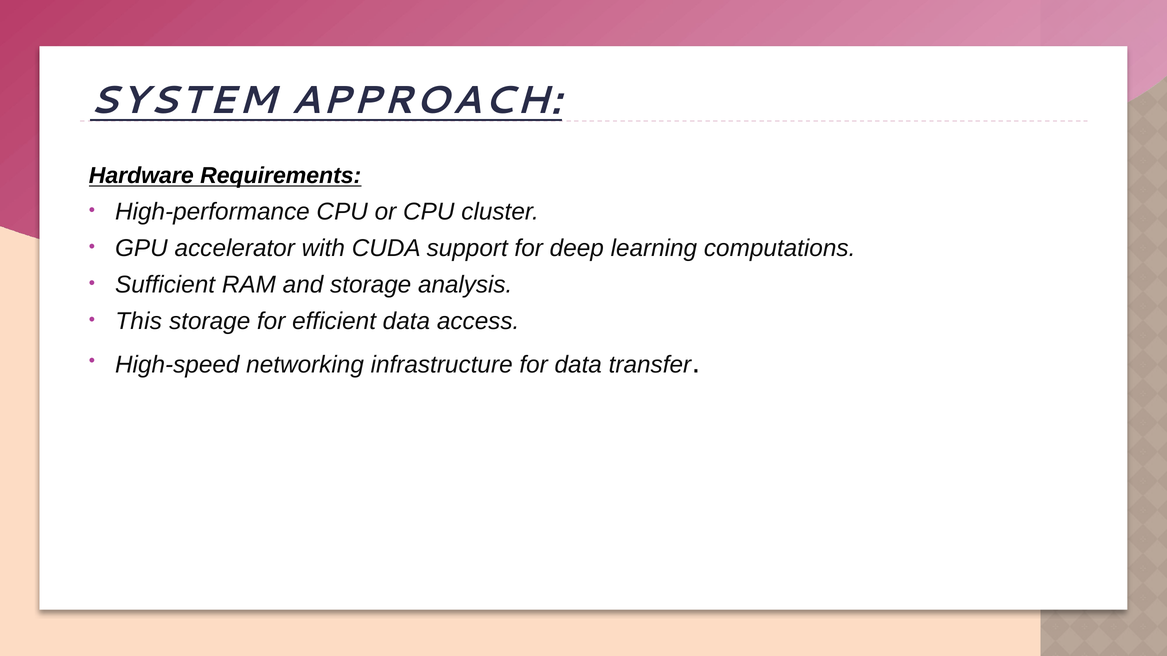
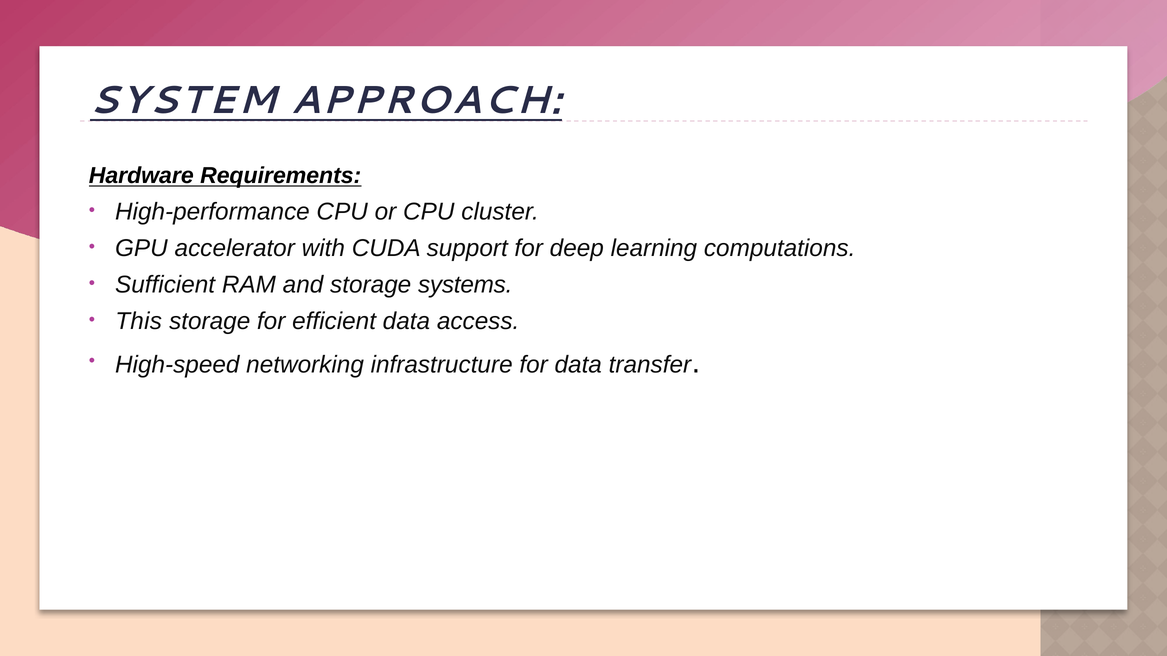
analysis: analysis -> systems
